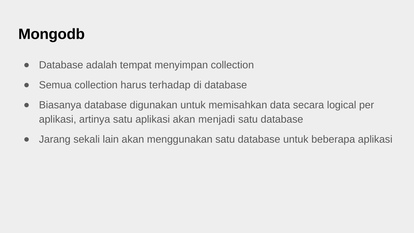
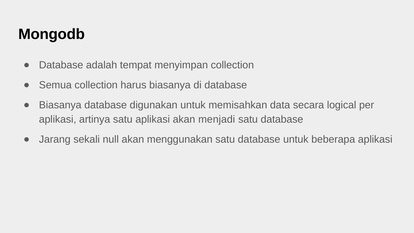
harus terhadap: terhadap -> biasanya
lain: lain -> null
